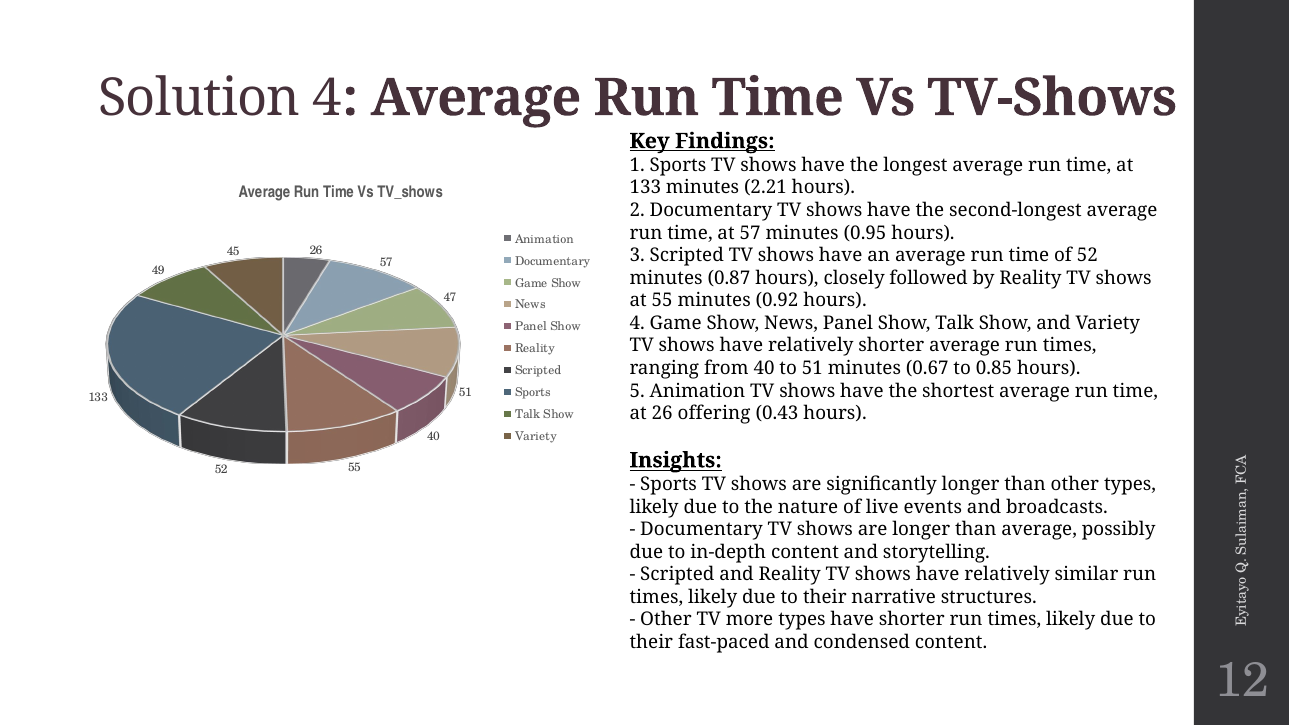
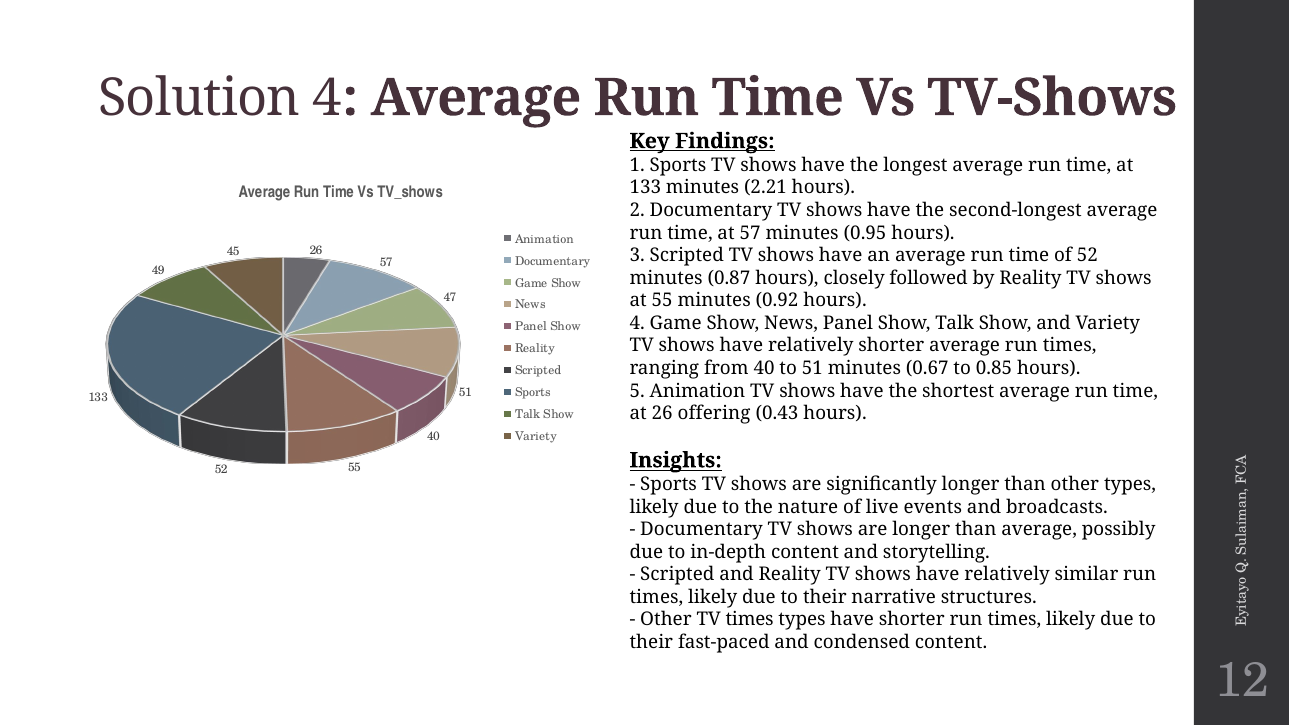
TV more: more -> times
